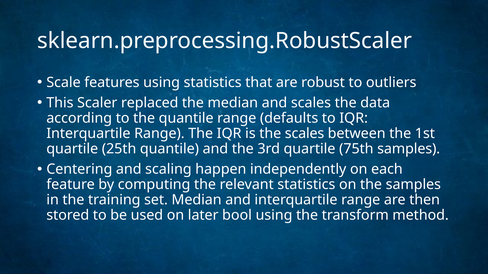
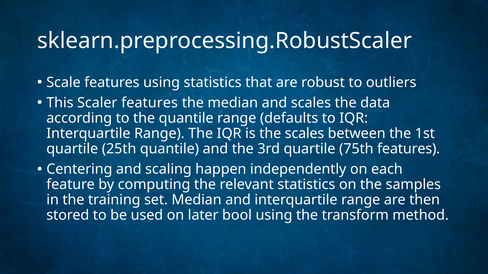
Scaler replaced: replaced -> features
75th samples: samples -> features
